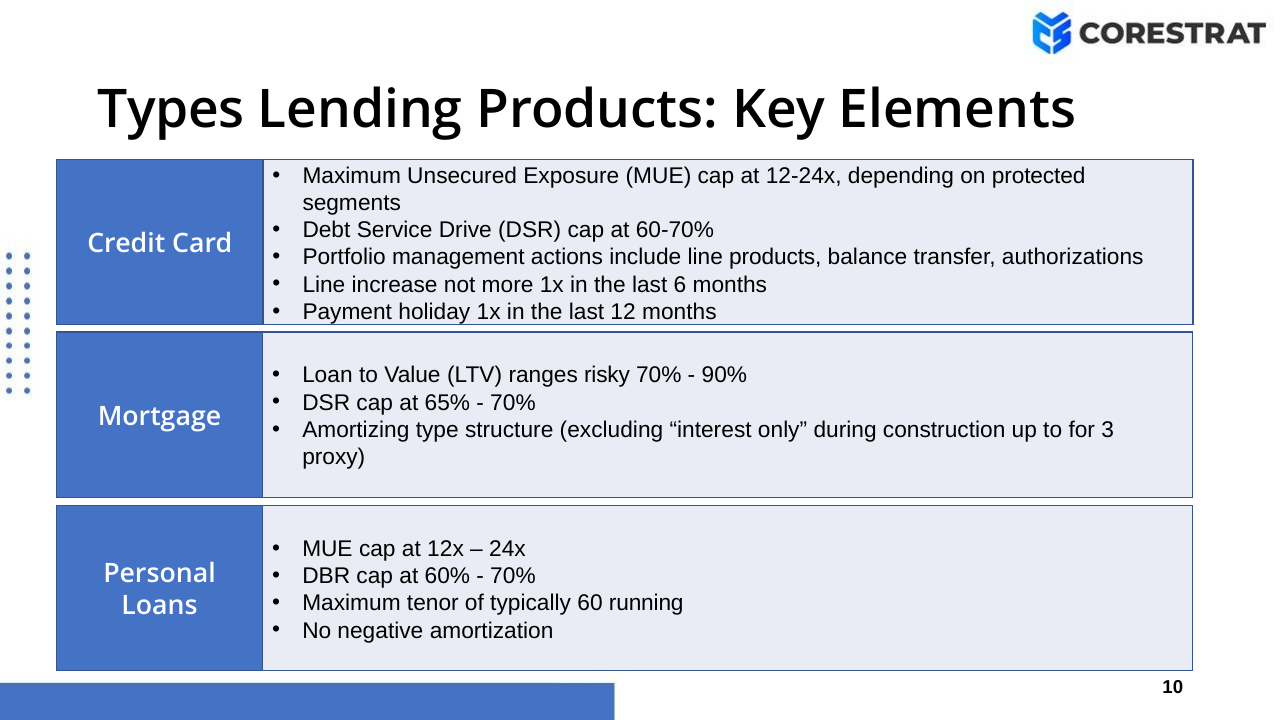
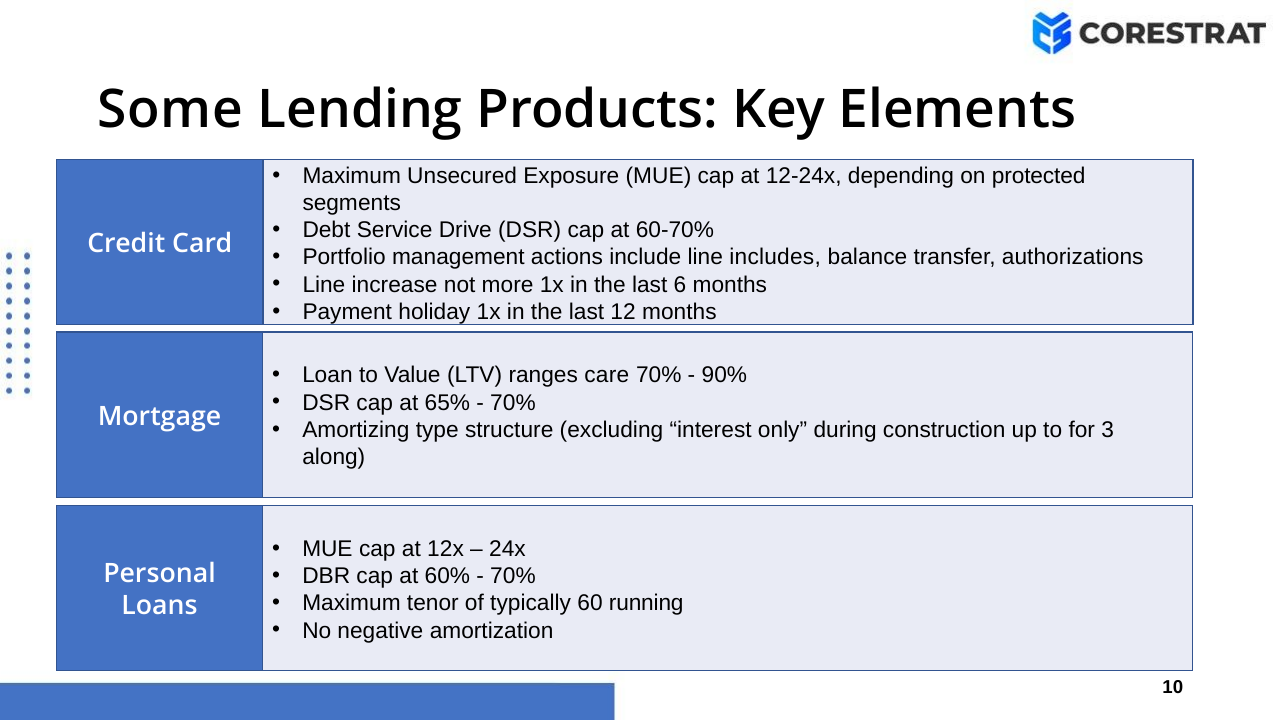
Types: Types -> Some
line products: products -> includes
risky: risky -> care
proxy: proxy -> along
